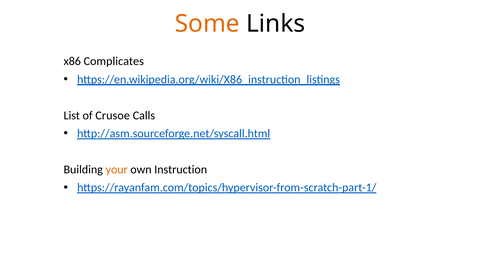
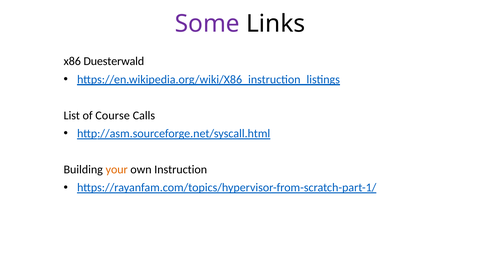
Some colour: orange -> purple
Complicates: Complicates -> Duesterwald
Crusoe: Crusoe -> Course
